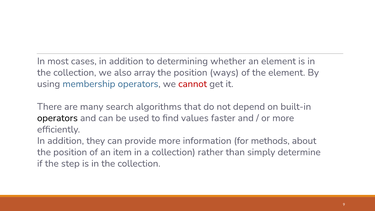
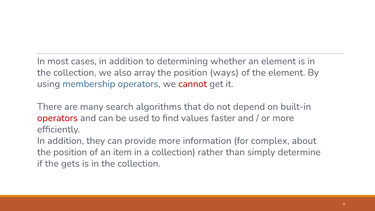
operators at (57, 118) colour: black -> red
methods: methods -> complex
step: step -> gets
